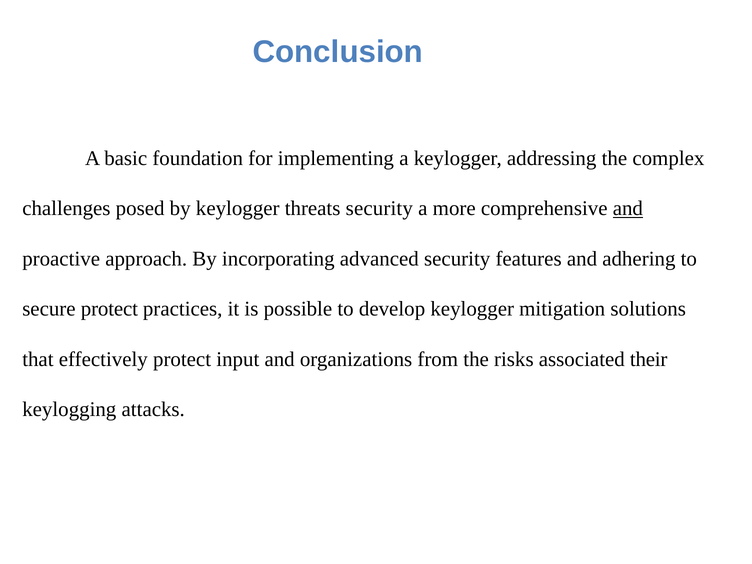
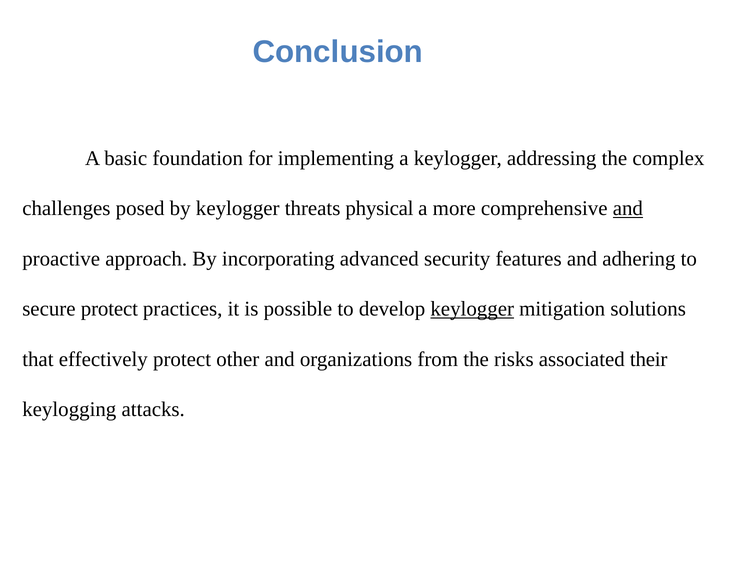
threats security: security -> physical
keylogger at (472, 309) underline: none -> present
input: input -> other
